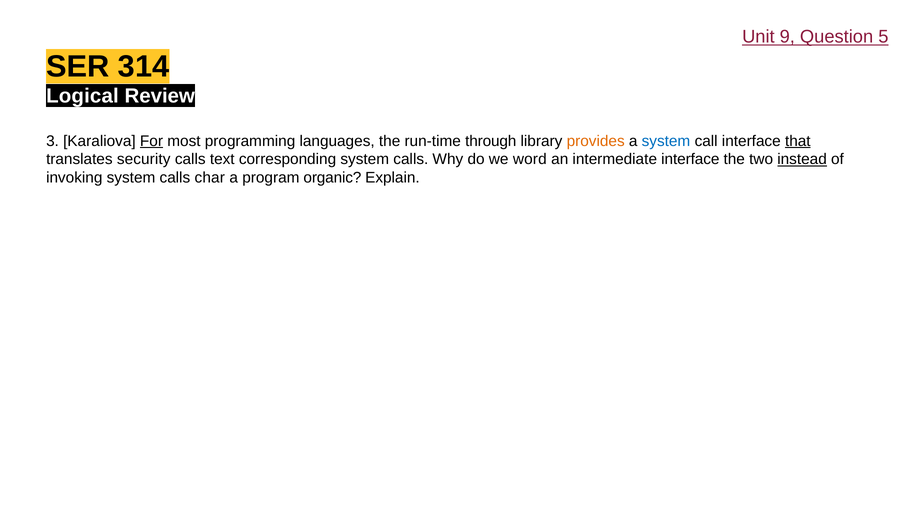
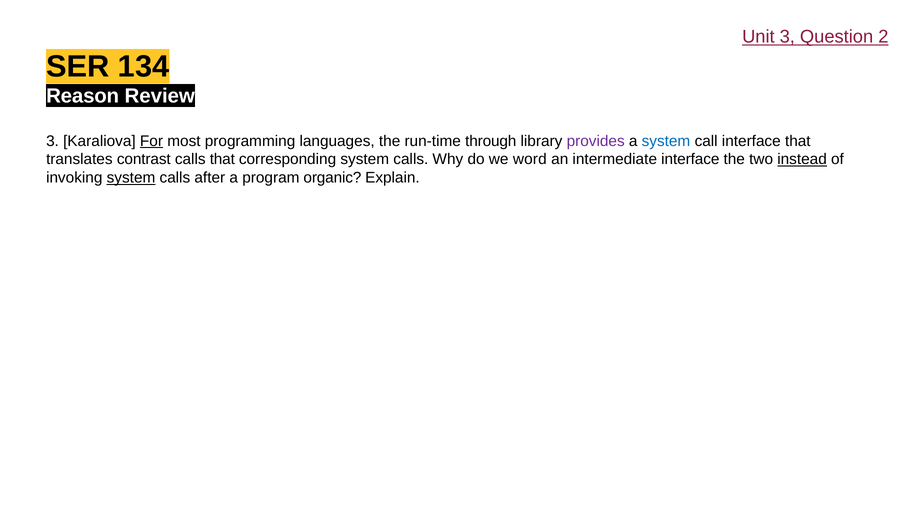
Unit 9: 9 -> 3
5: 5 -> 2
314: 314 -> 134
Logical: Logical -> Reason
provides colour: orange -> purple
that at (798, 141) underline: present -> none
security: security -> contrast
calls text: text -> that
system at (131, 178) underline: none -> present
char: char -> after
